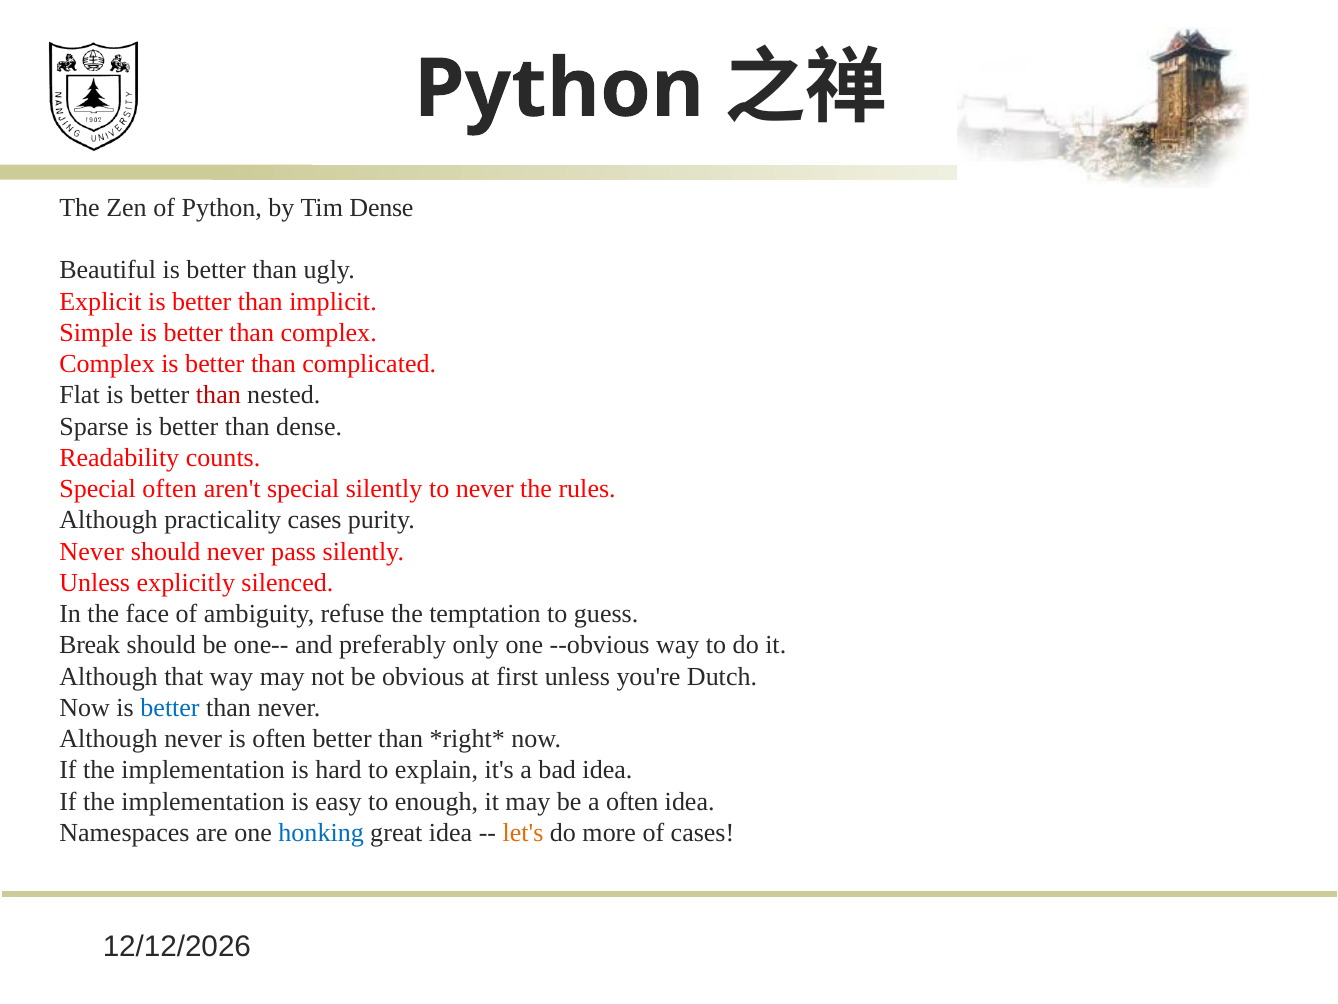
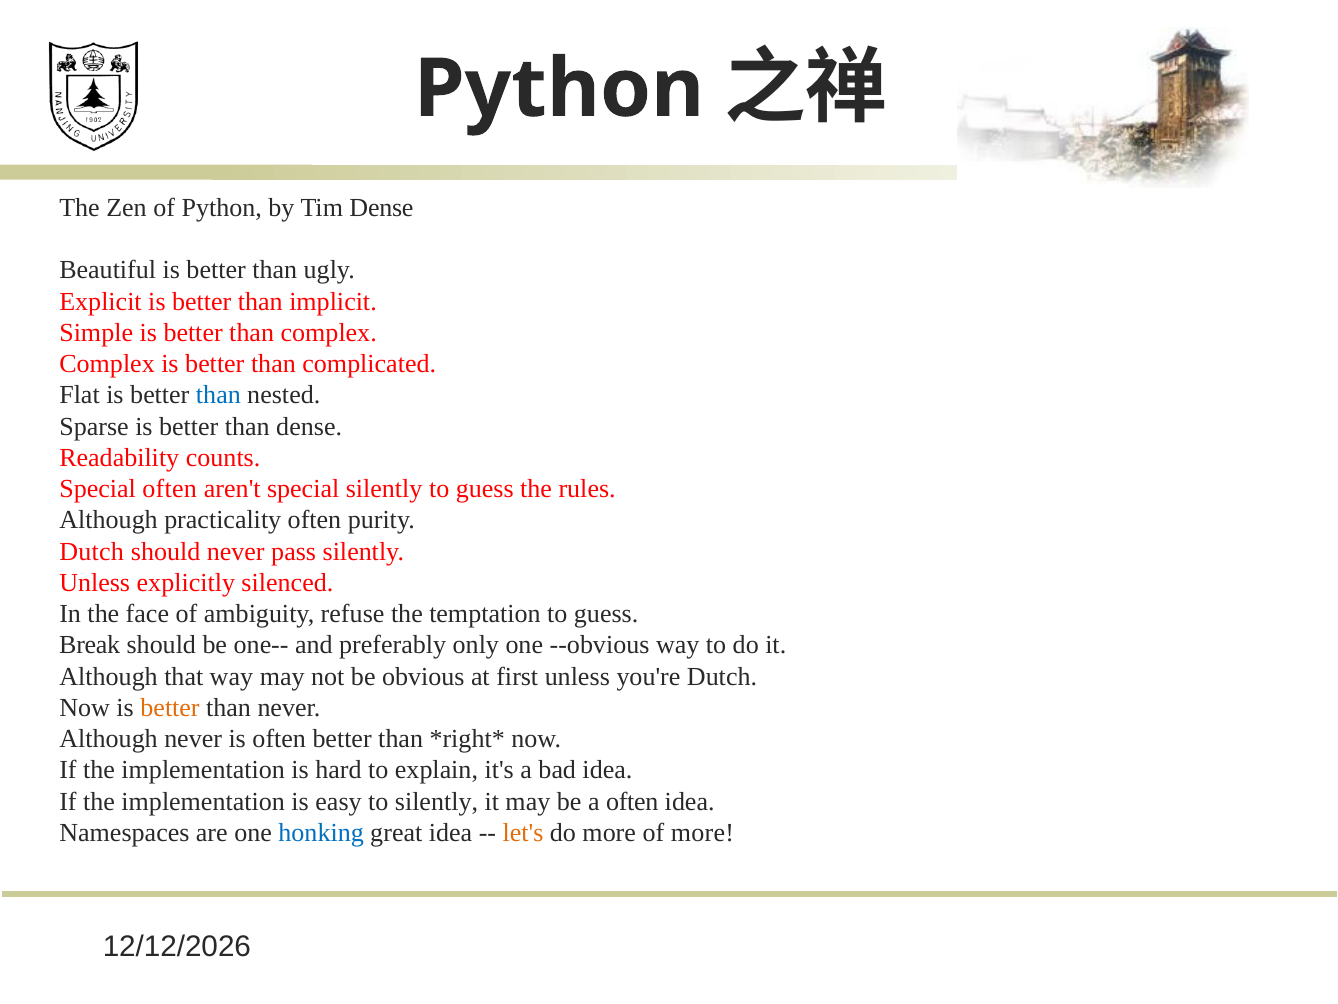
than at (218, 395) colour: red -> blue
never at (485, 489): never -> guess
practicality cases: cases -> often
Never at (92, 551): Never -> Dutch
better at (170, 707) colour: blue -> orange
to enough: enough -> silently
of cases: cases -> more
